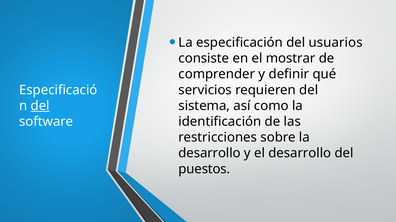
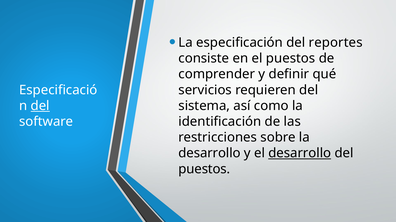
usuarios: usuarios -> reportes
el mostrar: mostrar -> puestos
desarrollo at (300, 154) underline: none -> present
